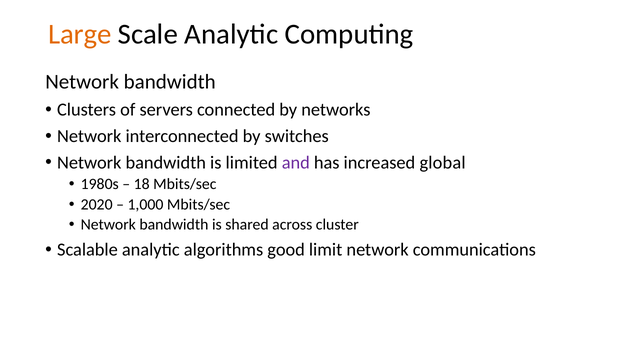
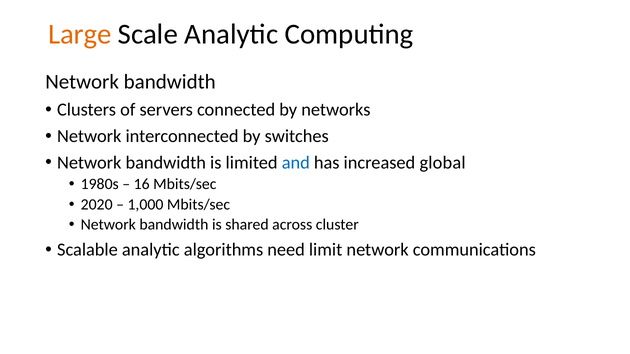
and colour: purple -> blue
18: 18 -> 16
good: good -> need
